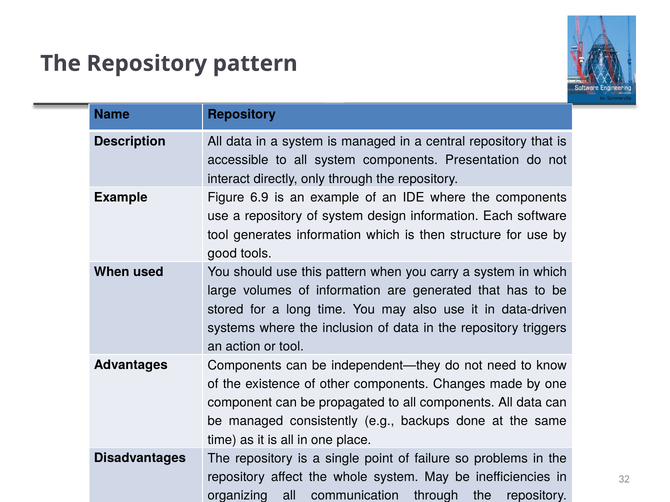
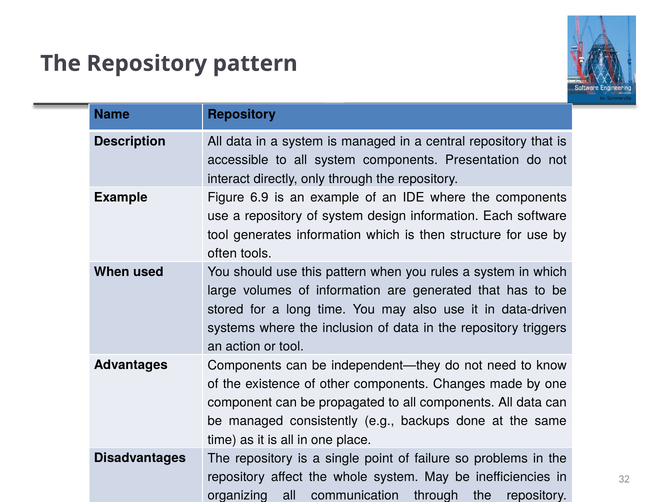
good: good -> often
carry: carry -> rules
